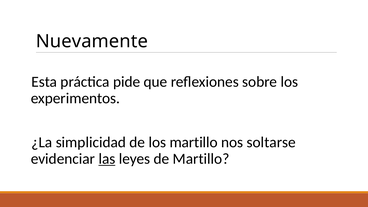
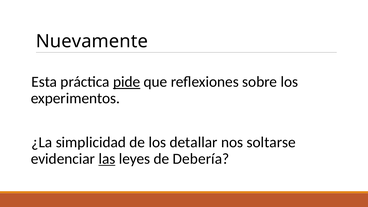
pide underline: none -> present
los martillo: martillo -> detallar
de Martillo: Martillo -> Debería
